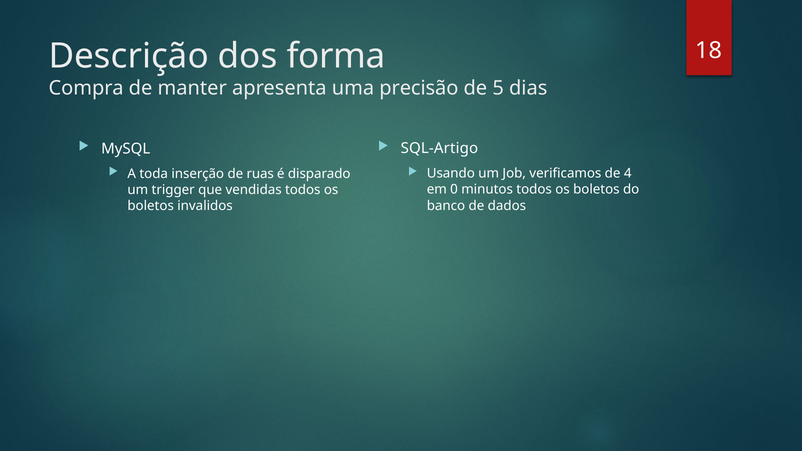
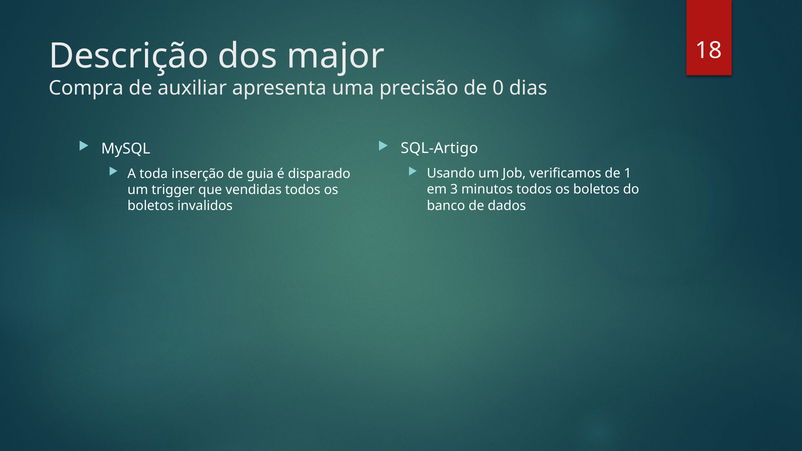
forma: forma -> major
manter: manter -> auxiliar
5: 5 -> 0
4: 4 -> 1
ruas: ruas -> guia
0: 0 -> 3
